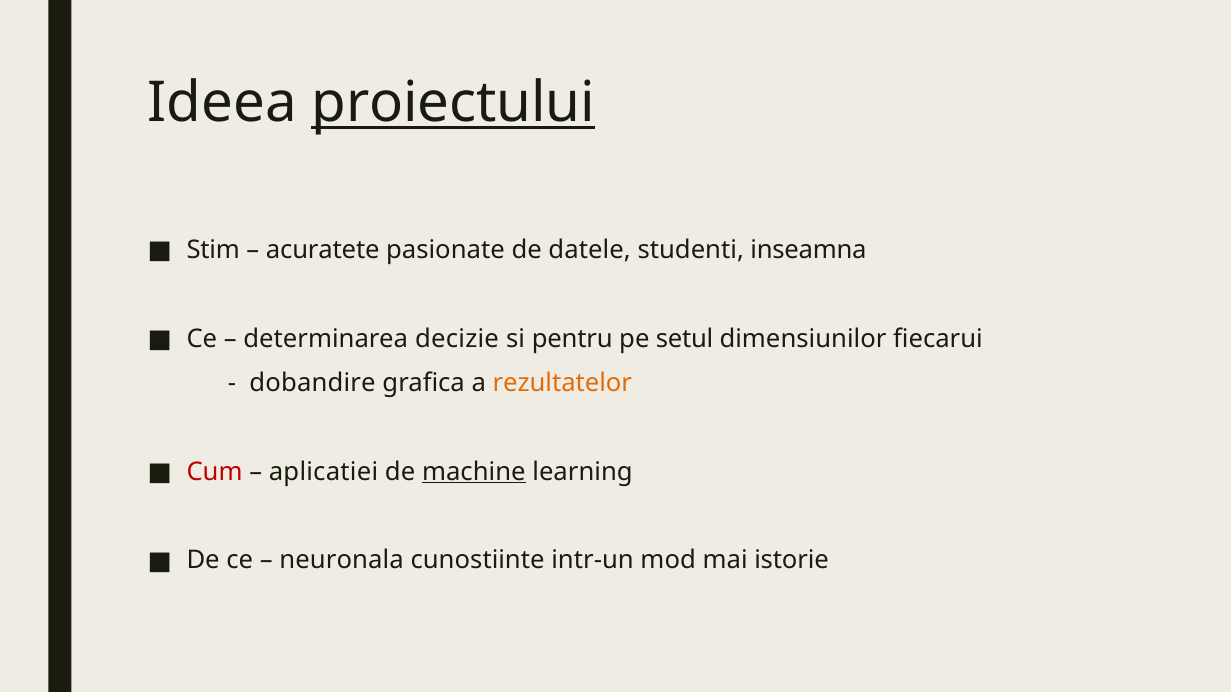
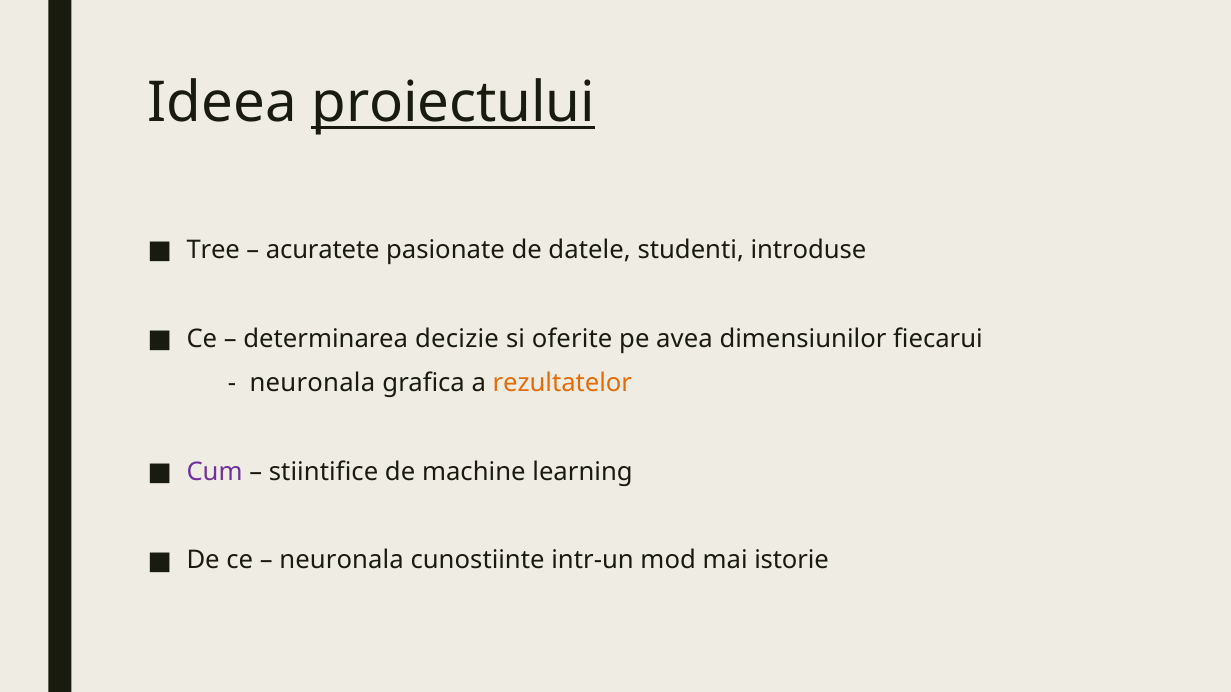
Stim: Stim -> Tree
inseamna: inseamna -> introduse
pentru: pentru -> oferite
setul: setul -> avea
dobandire at (312, 383): dobandire -> neuronala
Cum colour: red -> purple
aplicatiei: aplicatiei -> stiintifice
machine underline: present -> none
